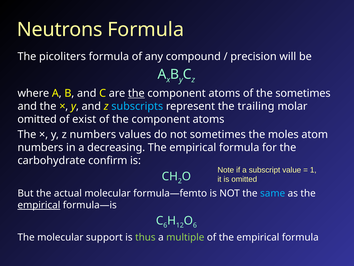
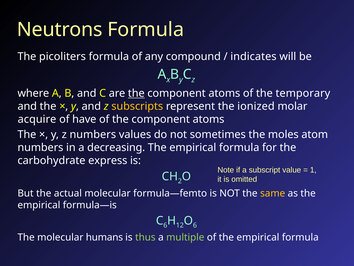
precision: precision -> indicates
the sometimes: sometimes -> temporary
subscripts colour: light blue -> yellow
trailing: trailing -> ionized
omitted at (37, 119): omitted -> acquire
exist: exist -> have
confirm: confirm -> express
same colour: light blue -> yellow
empirical at (39, 205) underline: present -> none
support: support -> humans
